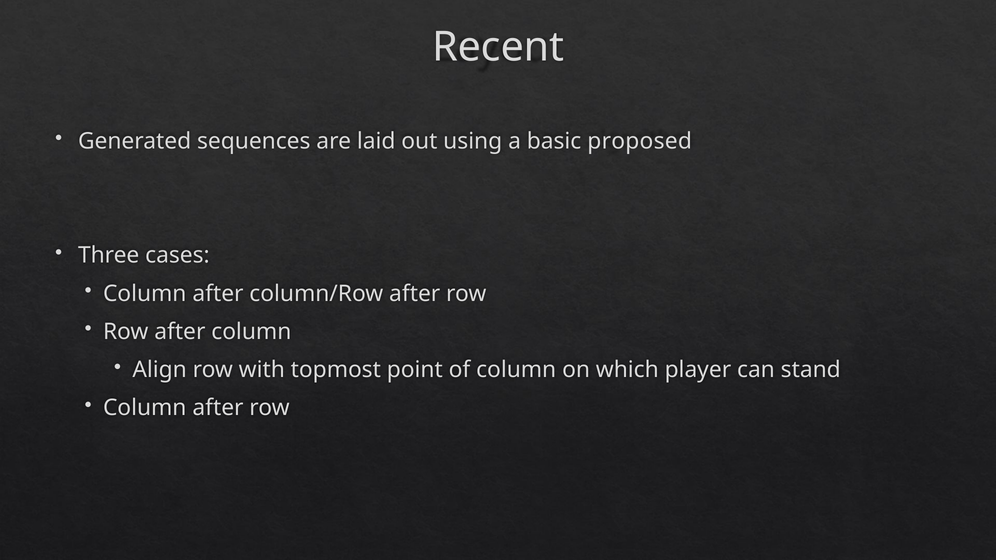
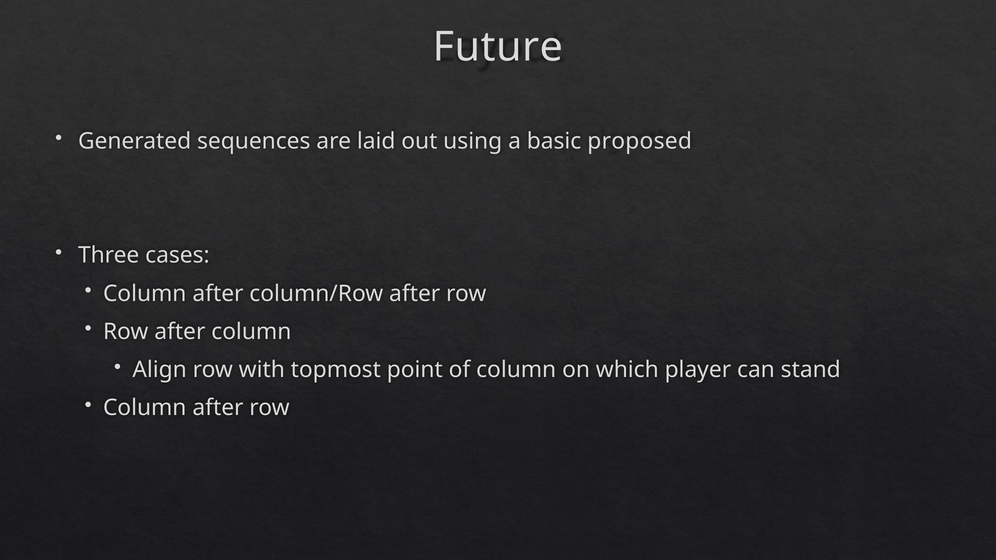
Recent: Recent -> Future
